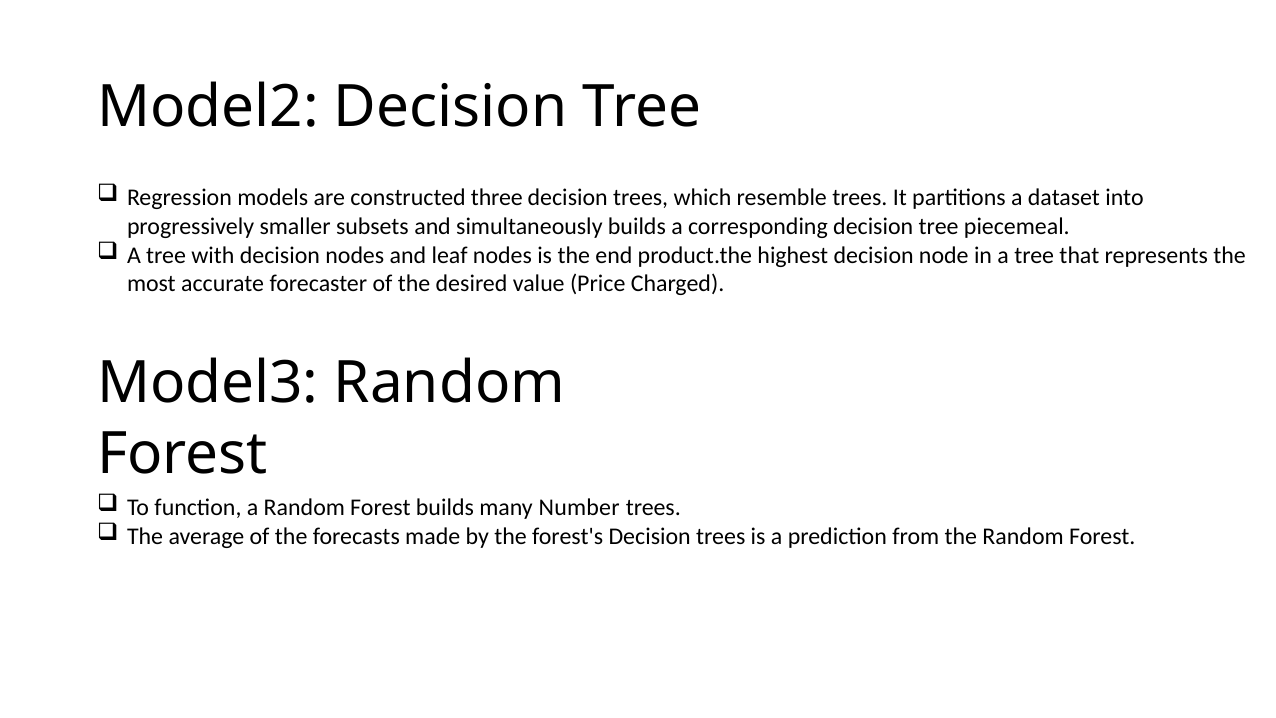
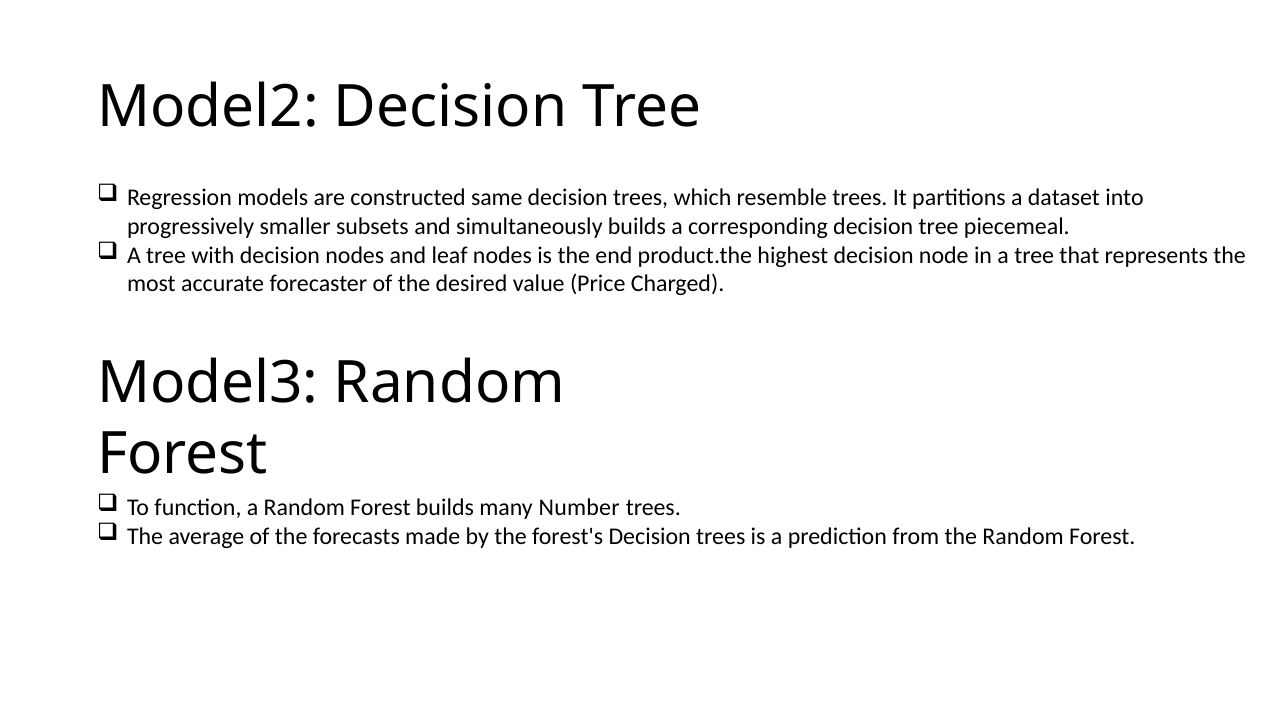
three: three -> same
